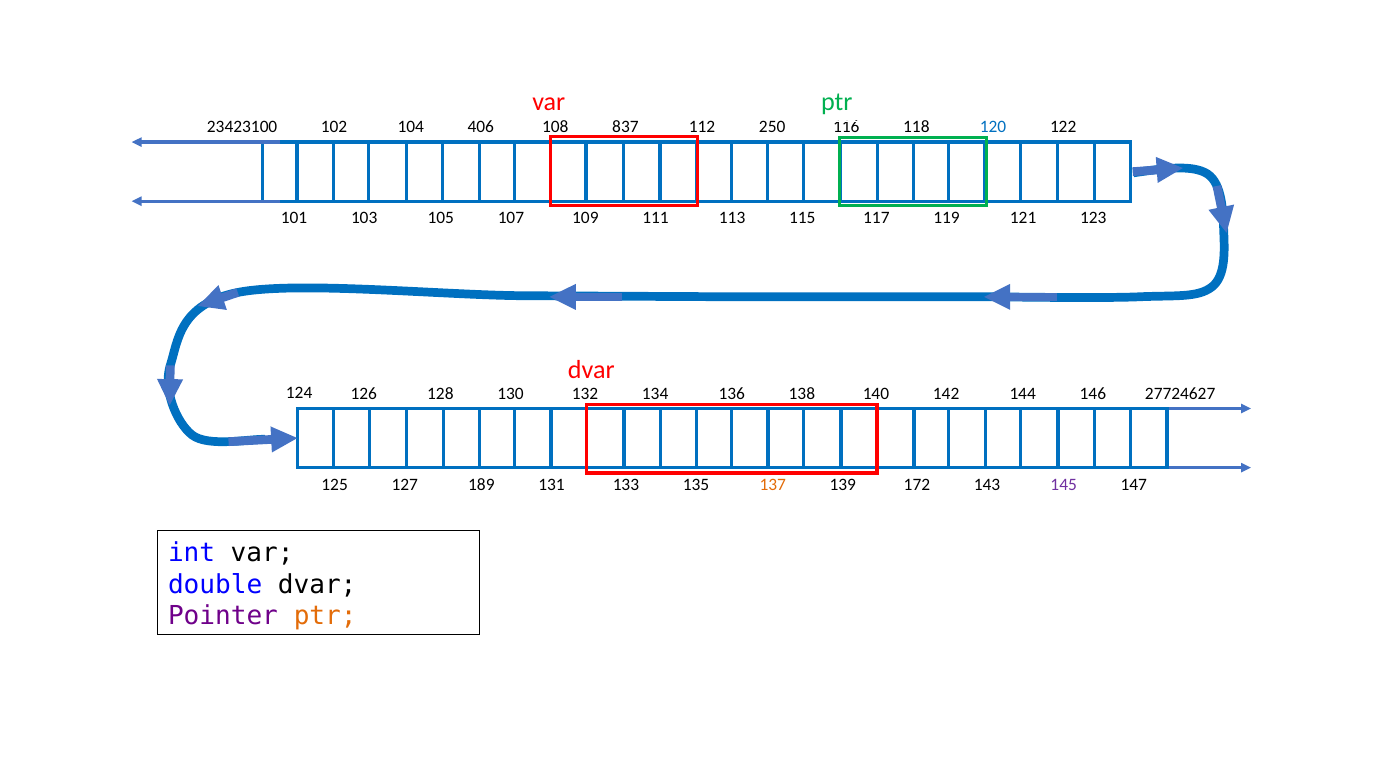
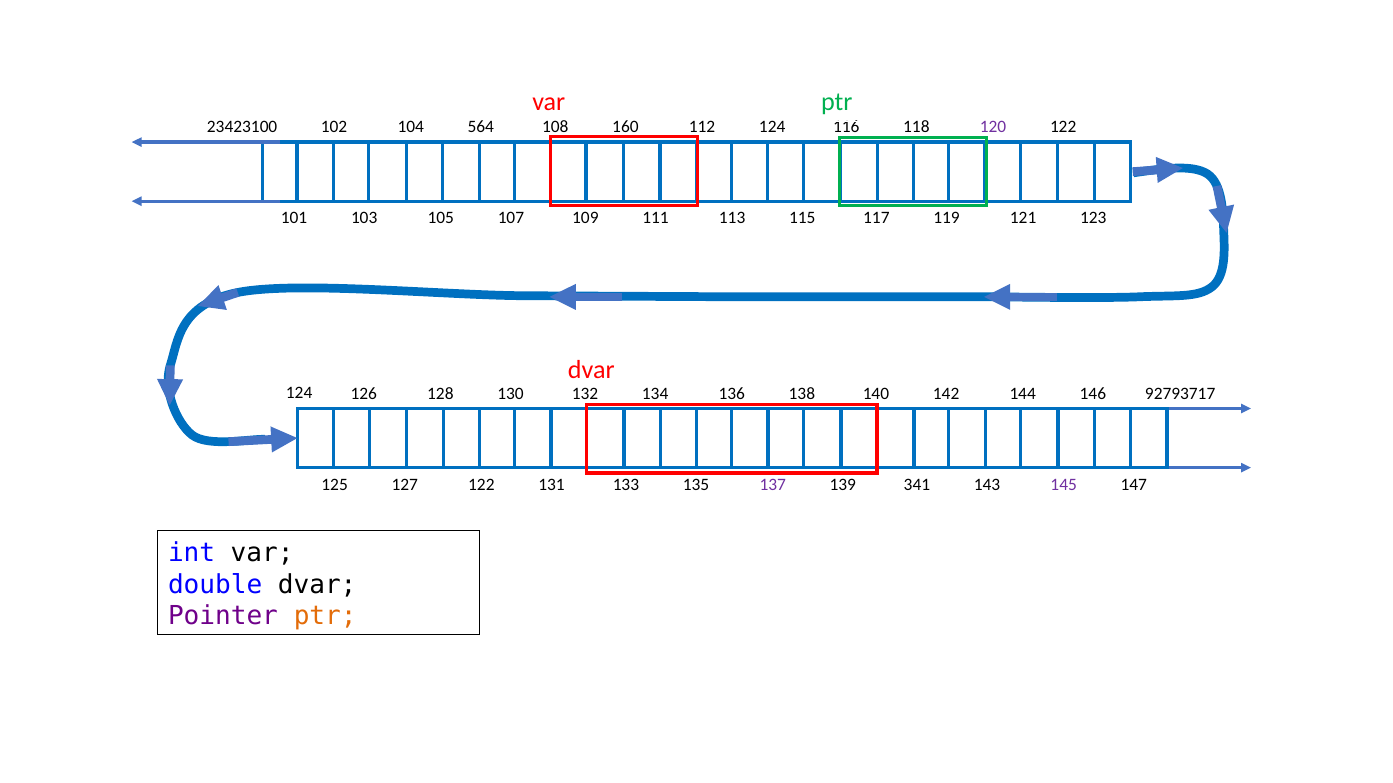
406: 406 -> 564
837: 837 -> 160
112 250: 250 -> 124
120 colour: blue -> purple
27724627: 27724627 -> 92793717
127 189: 189 -> 122
137 colour: orange -> purple
172: 172 -> 341
